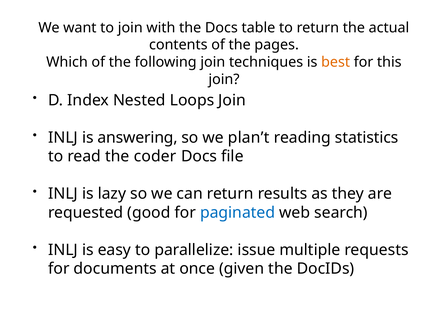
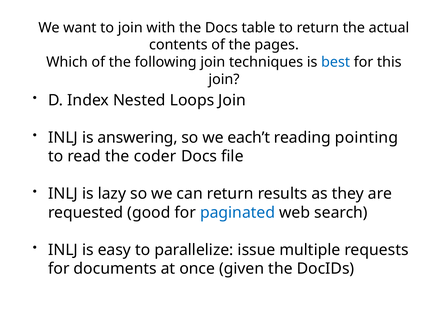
best colour: orange -> blue
plan’t: plan’t -> each’t
statistics: statistics -> pointing
